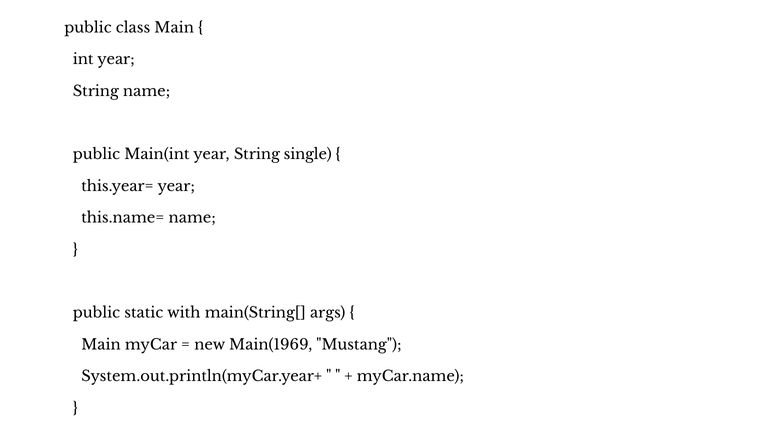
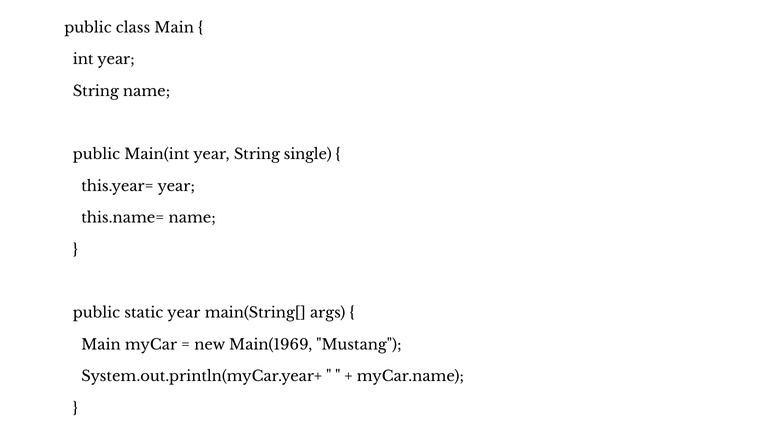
static with: with -> year
